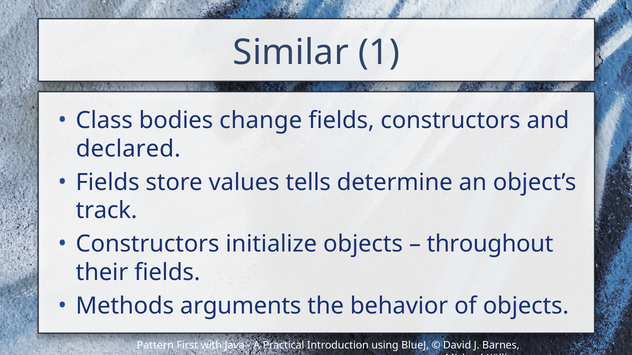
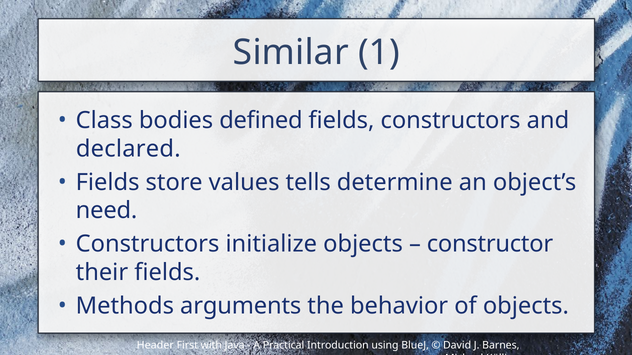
change: change -> defined
track: track -> need
throughout: throughout -> constructor
Pattern: Pattern -> Header
